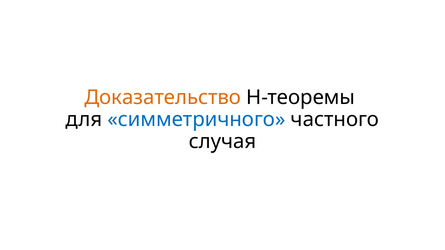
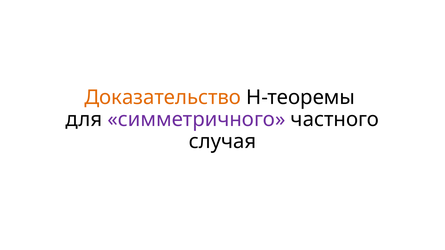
симметричного colour: blue -> purple
